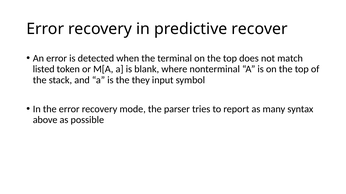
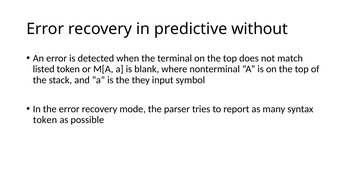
recover: recover -> without
above at (45, 120): above -> token
